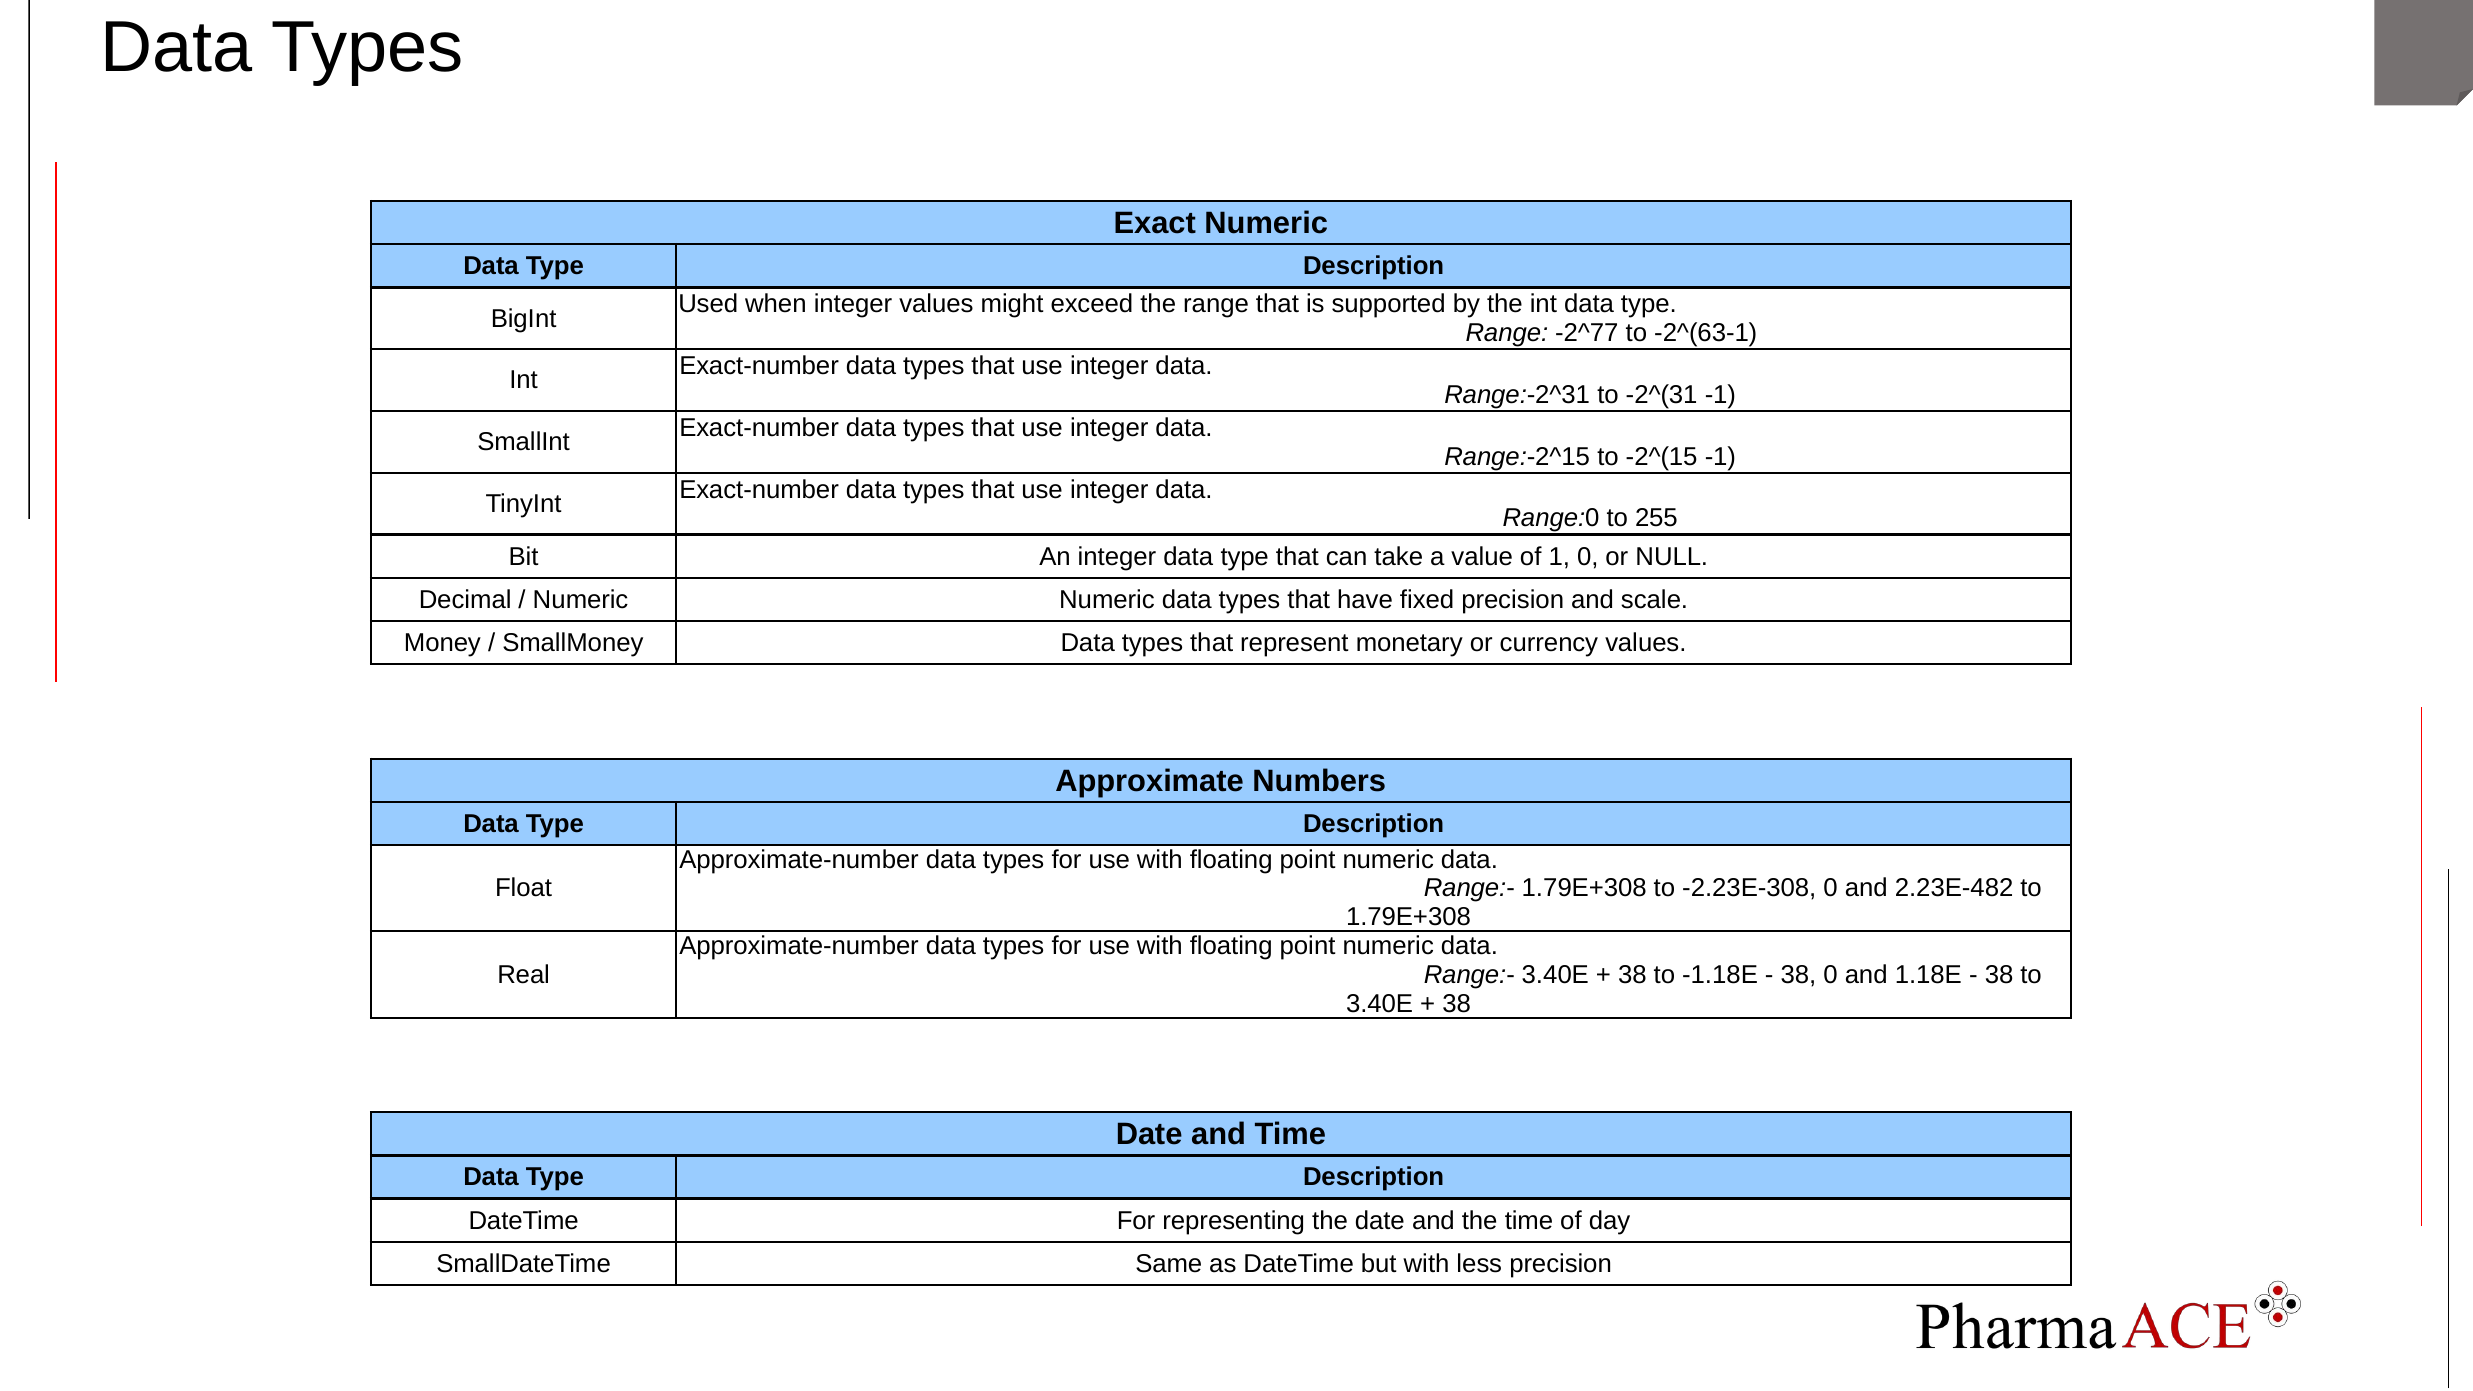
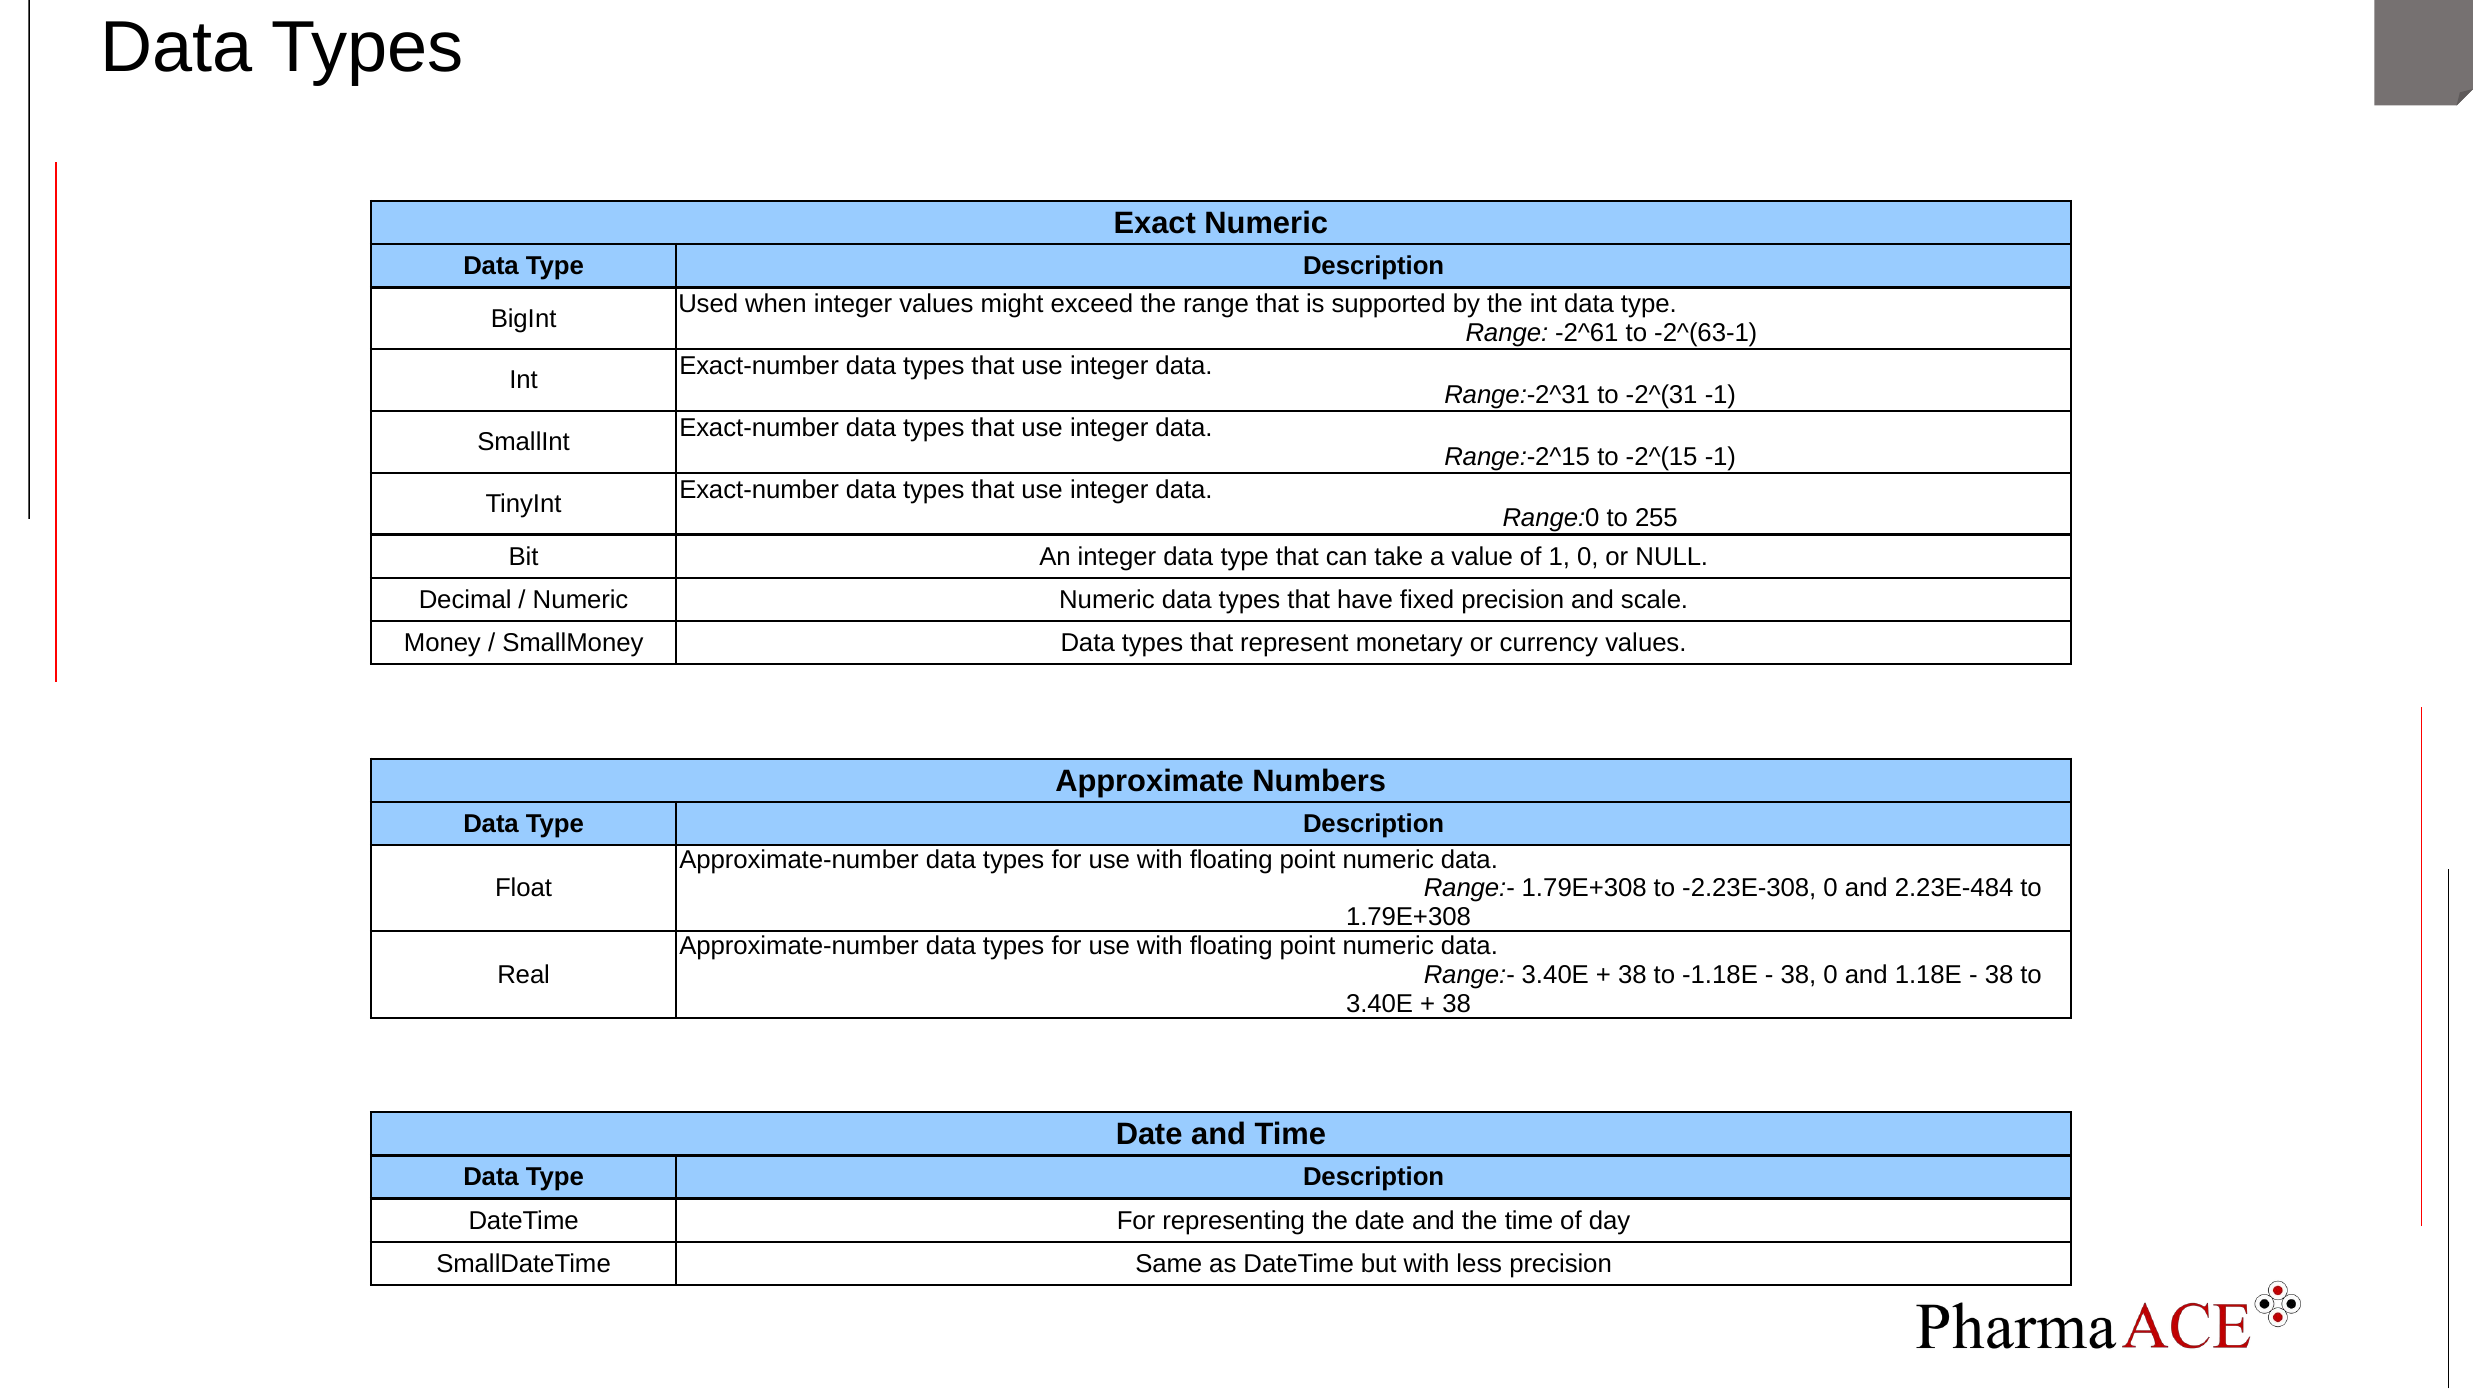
-2^77: -2^77 -> -2^61
2.23E-482: 2.23E-482 -> 2.23E-484
